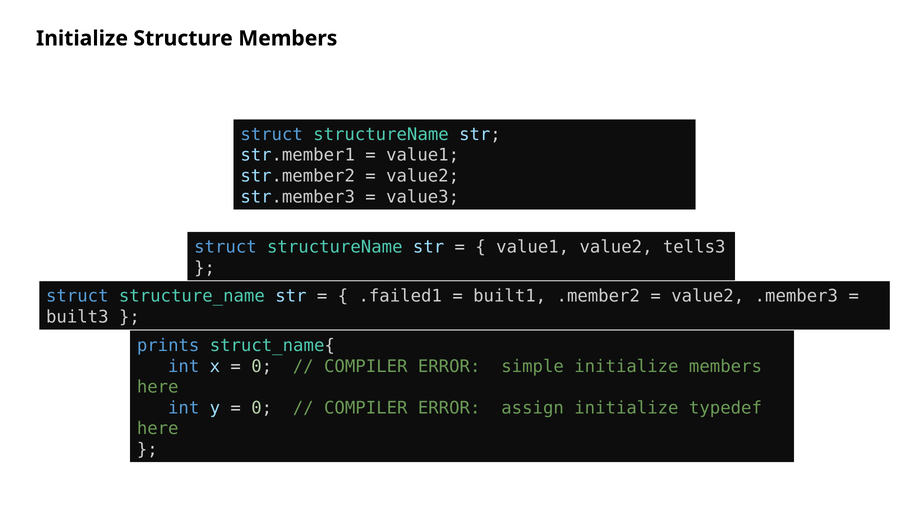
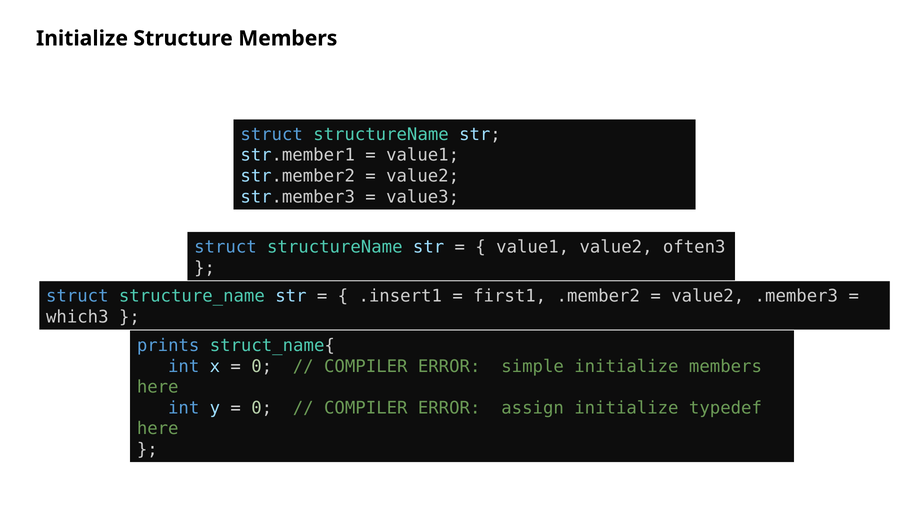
tells3: tells3 -> often3
.failed1: .failed1 -> .insert1
built1: built1 -> first1
built3: built3 -> which3
